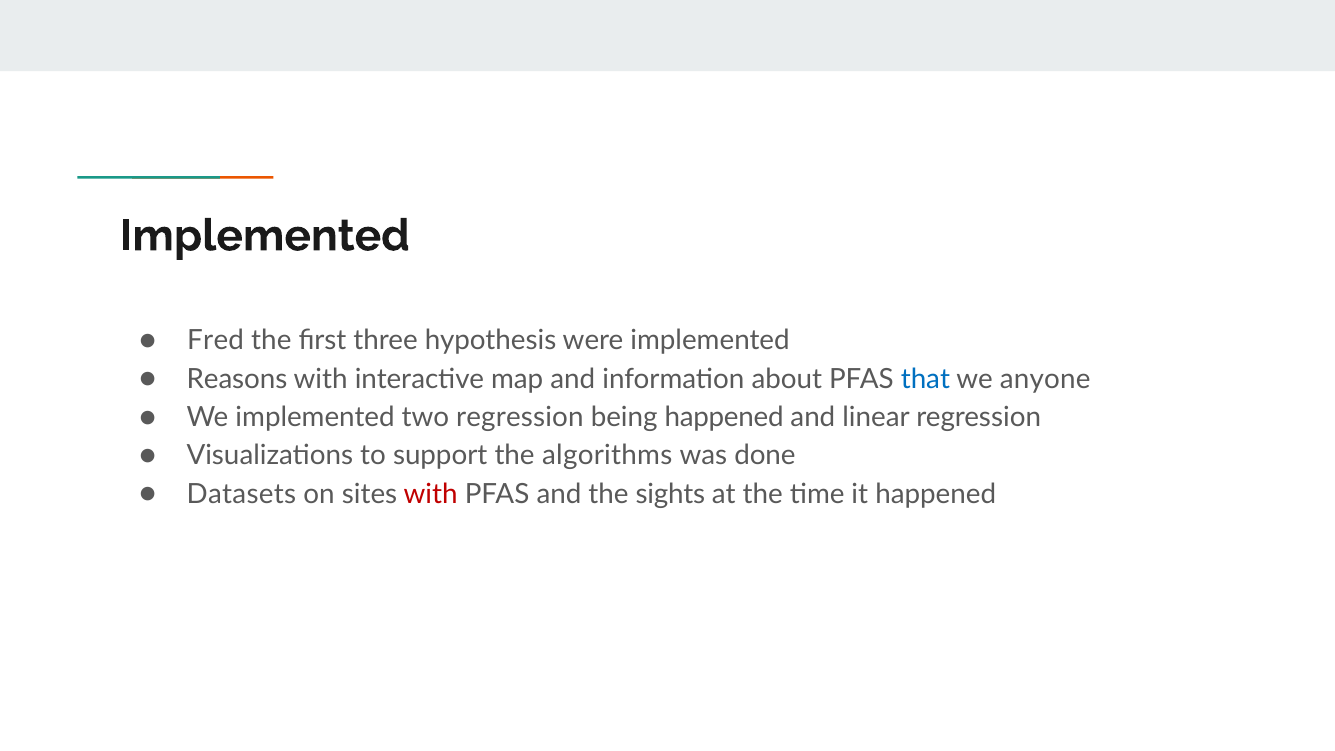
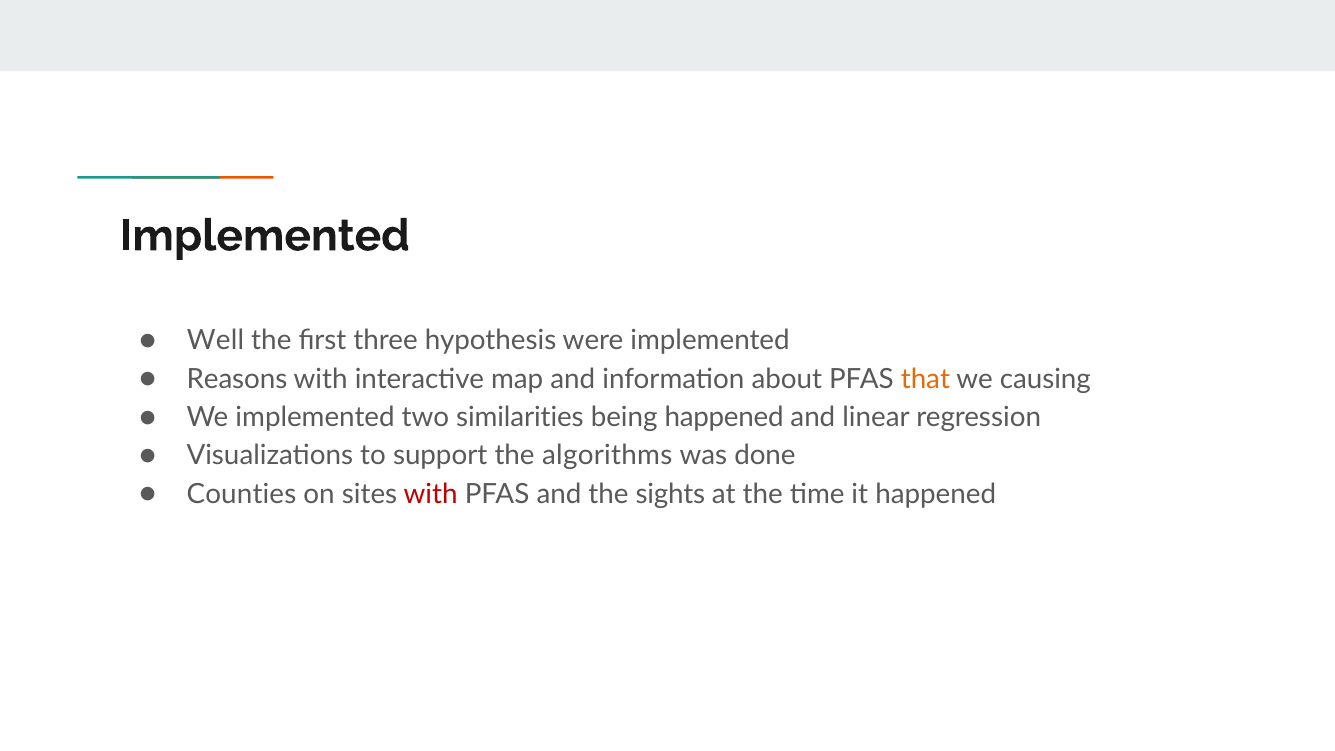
Fred: Fred -> Well
that colour: blue -> orange
anyone: anyone -> causing
two regression: regression -> similarities
Datasets: Datasets -> Counties
